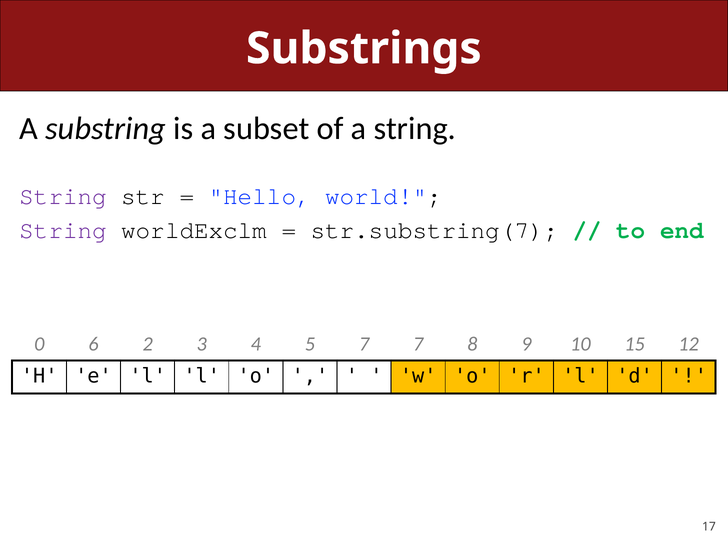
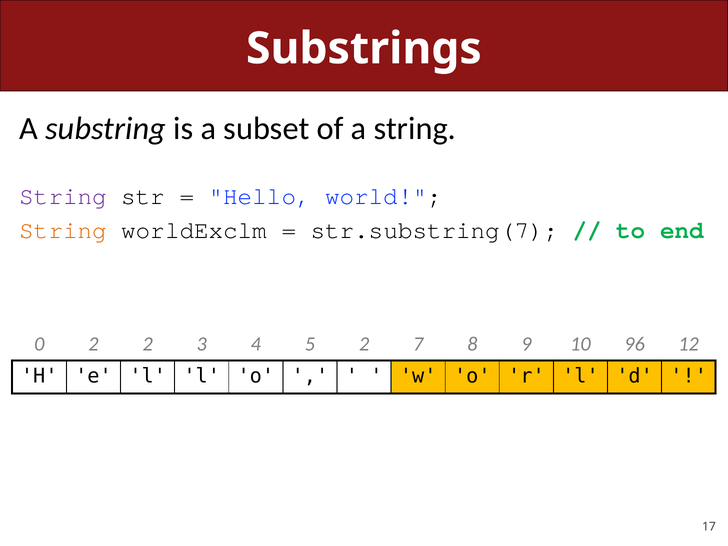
String at (63, 230) colour: purple -> orange
0 6: 6 -> 2
5 7: 7 -> 2
15: 15 -> 96
